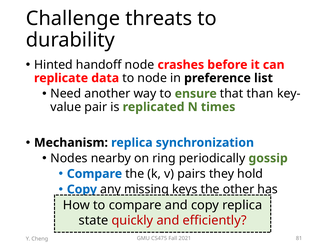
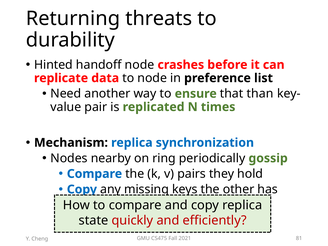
Challenge: Challenge -> Returning
